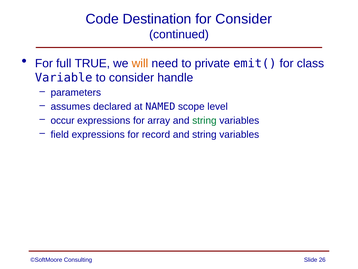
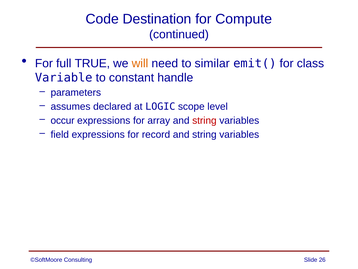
for Consider: Consider -> Compute
private: private -> similar
to consider: consider -> constant
NAMED: NAMED -> LOGIC
string at (204, 120) colour: green -> red
